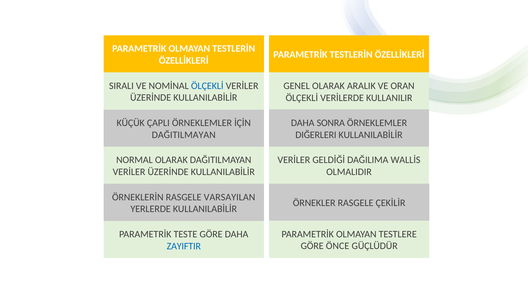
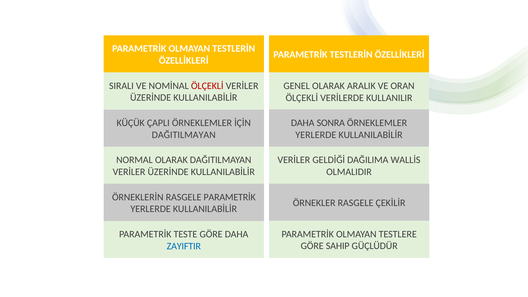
ÖLÇEKLİ at (207, 86) colour: blue -> red
DIĞERLERI at (316, 135): DIĞERLERI -> YERLERDE
RASGELE VARSAYILAN: VARSAYILAN -> PARAMETRİK
ÖNCE: ÖNCE -> SAHIP
